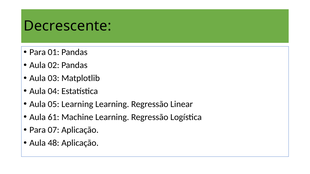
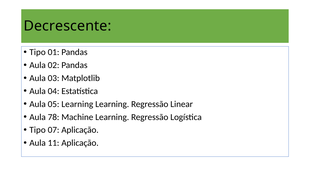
Para at (38, 52): Para -> Tipo
61: 61 -> 78
Para at (38, 130): Para -> Tipo
48: 48 -> 11
